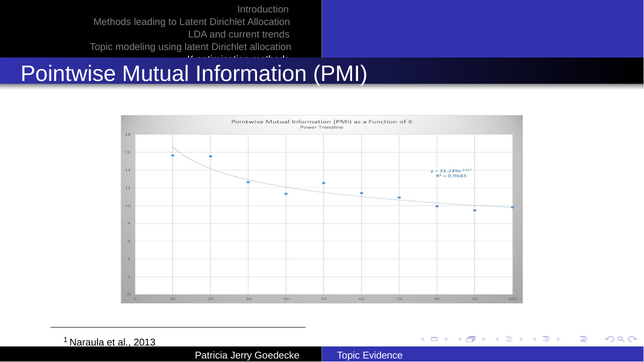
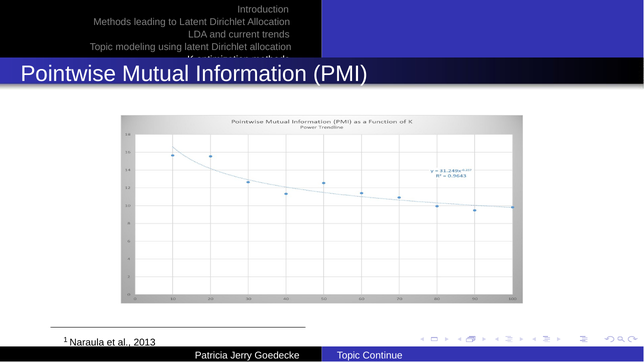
Evidence: Evidence -> Continue
